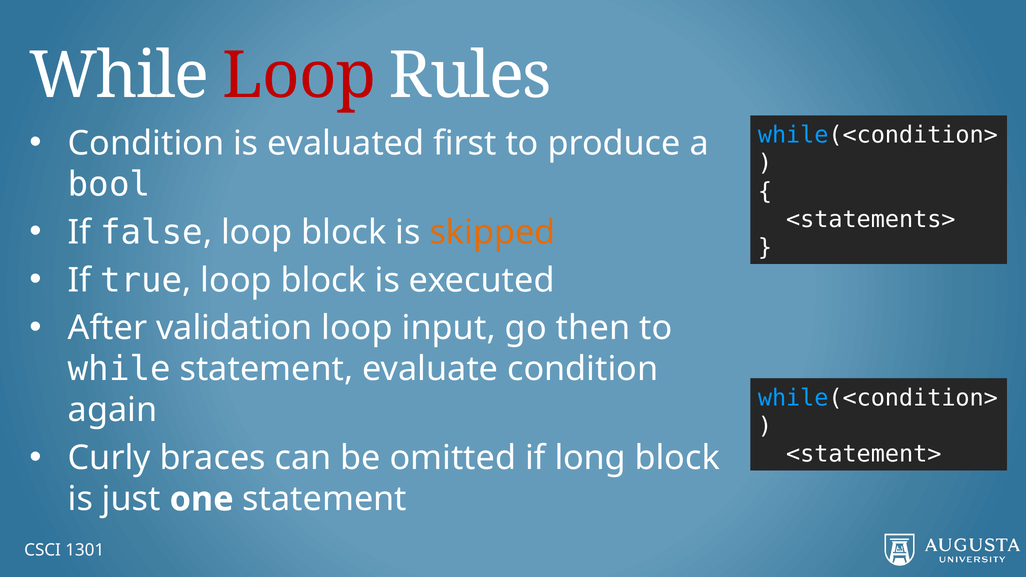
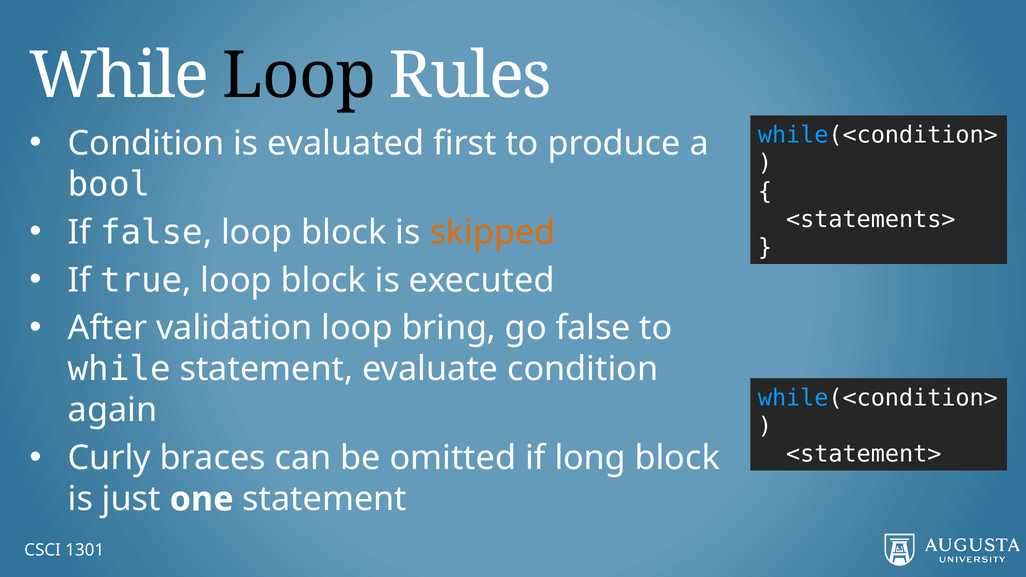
Loop at (299, 76) colour: red -> black
input: input -> bring
go then: then -> false
